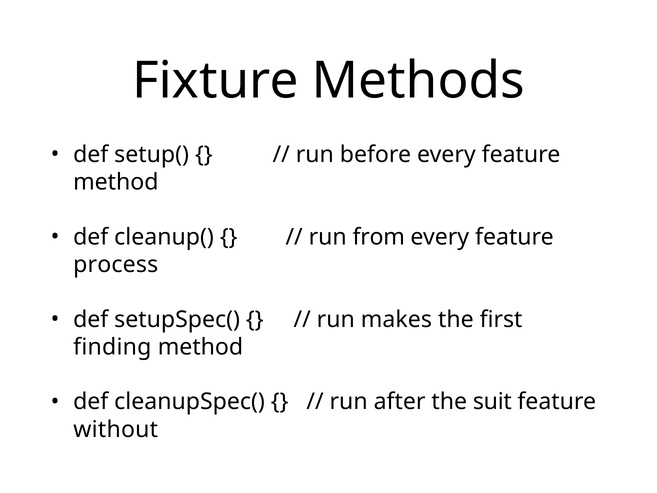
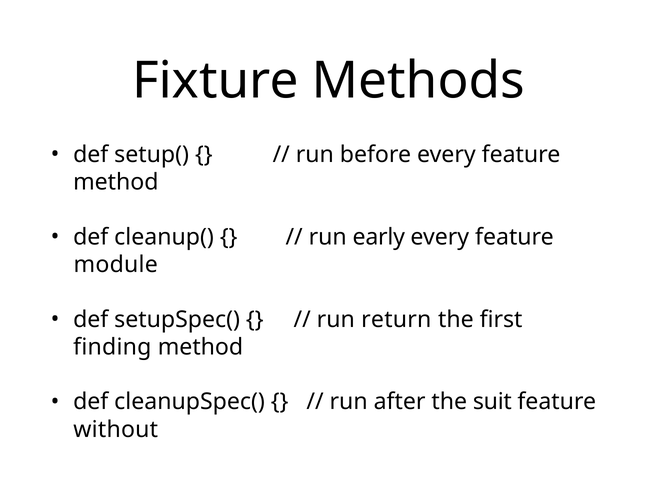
from: from -> early
process: process -> module
makes: makes -> return
